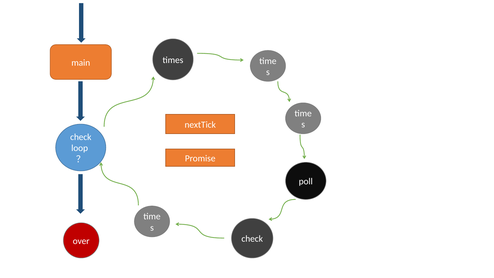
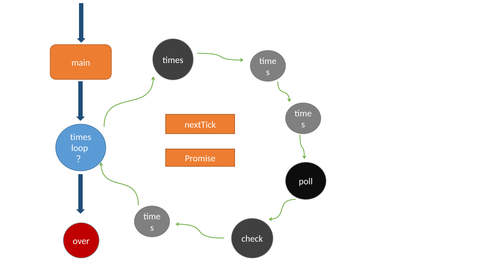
check at (81, 137): check -> times
